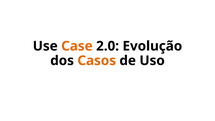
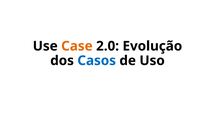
Casos colour: orange -> blue
